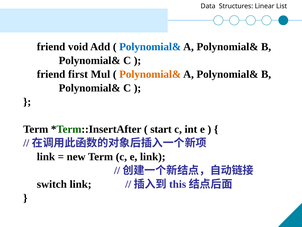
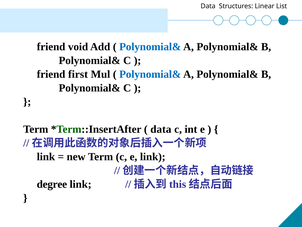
Polynomial& at (150, 74) colour: orange -> blue
start at (161, 129): start -> data
switch: switch -> degree
